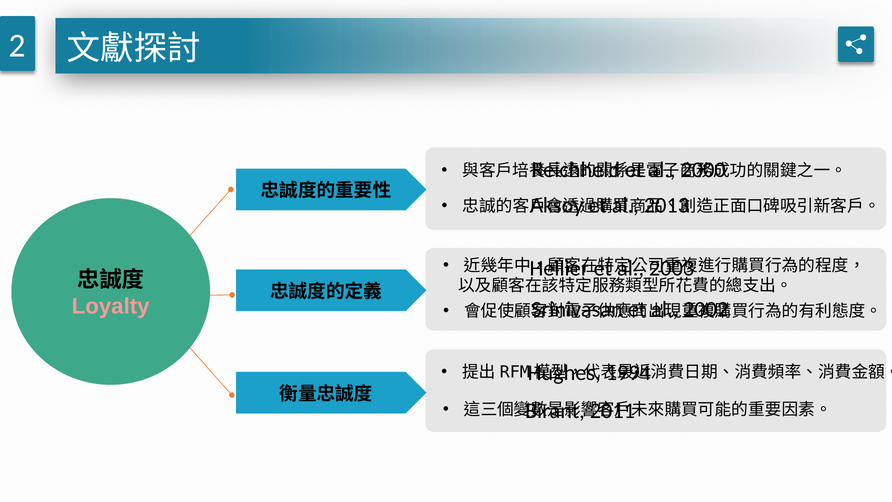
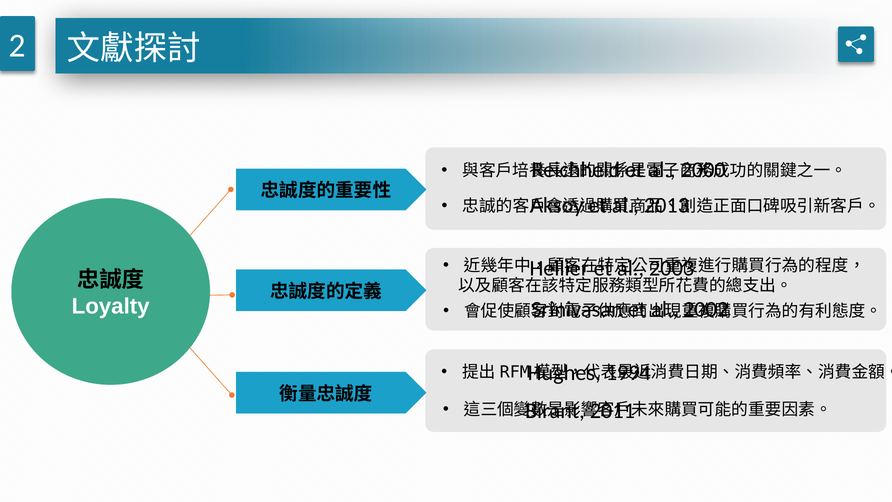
Loyalty colour: pink -> white
